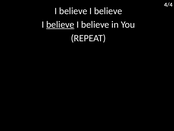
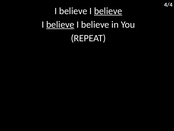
believe at (108, 11) underline: none -> present
